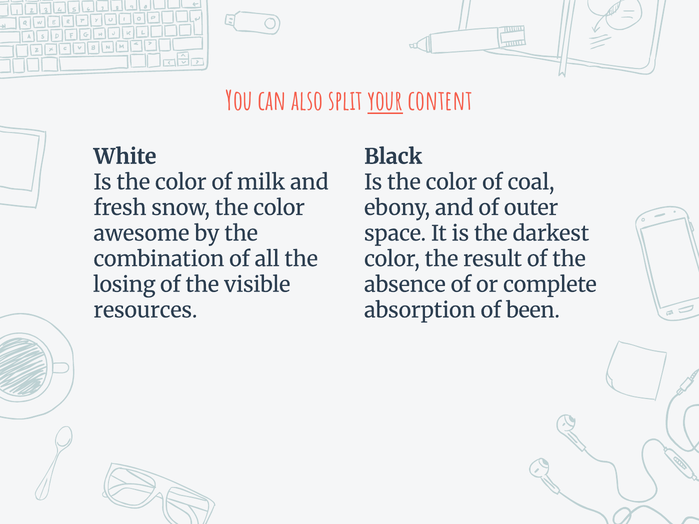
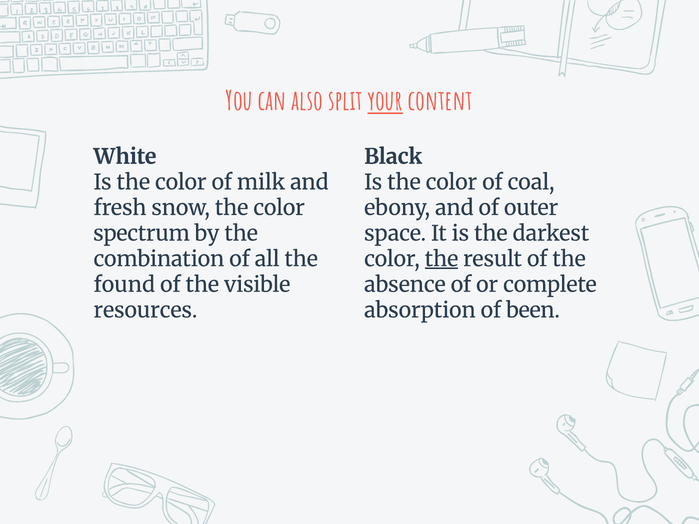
awesome: awesome -> spectrum
the at (442, 259) underline: none -> present
losing: losing -> found
